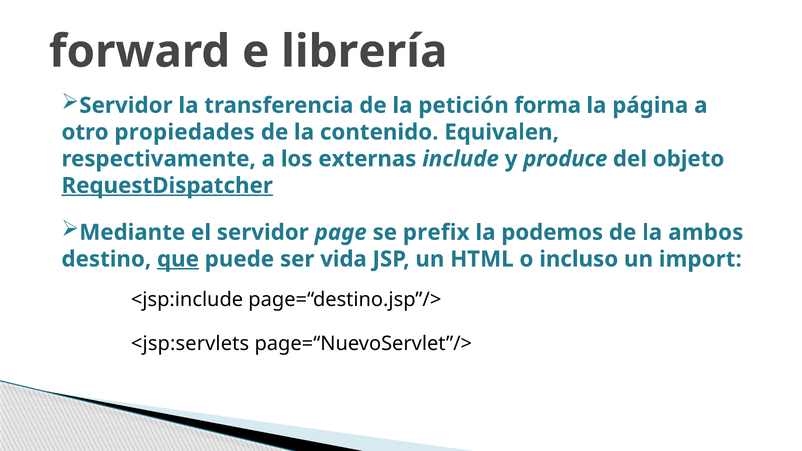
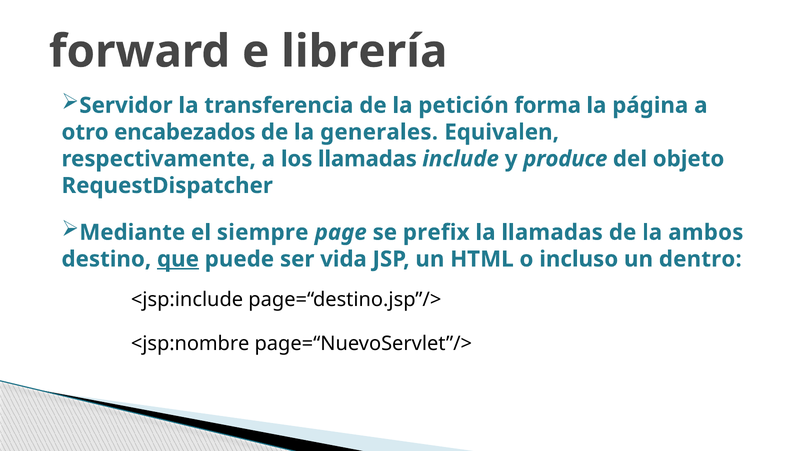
propiedades: propiedades -> encabezados
contenido: contenido -> generales
los externas: externas -> llamadas
RequestDispatcher underline: present -> none
el servidor: servidor -> siempre
la podemos: podemos -> llamadas
import: import -> dentro
<jsp:servlets: <jsp:servlets -> <jsp:nombre
